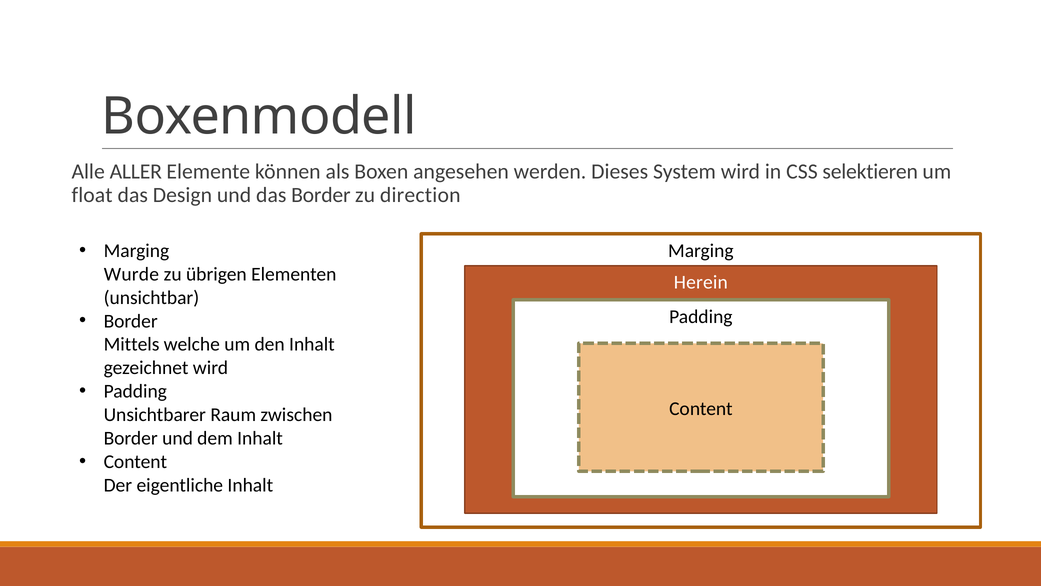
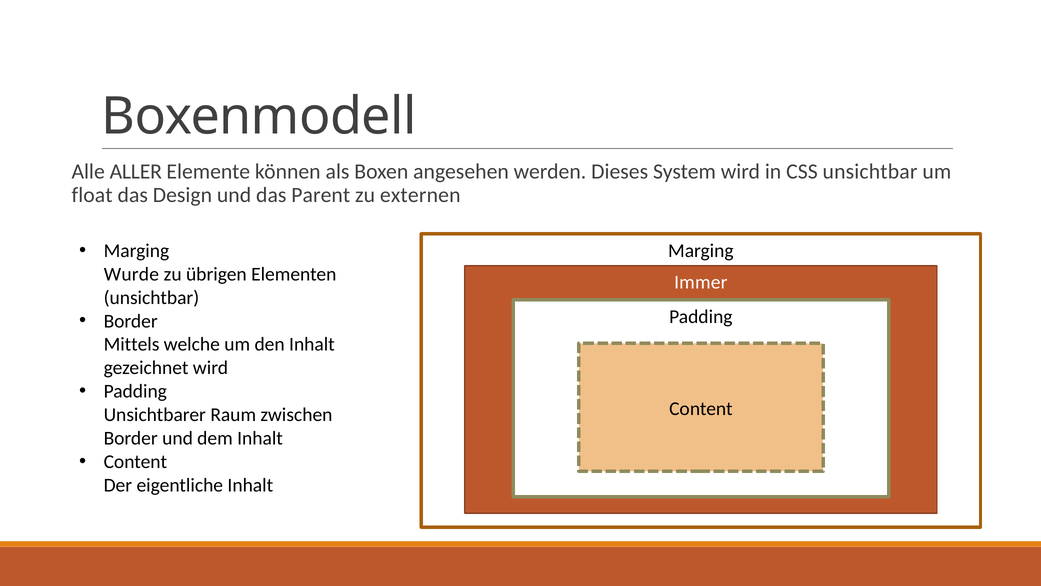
CSS selektieren: selektieren -> unsichtbar
das Border: Border -> Parent
direction: direction -> externen
Herein: Herein -> Immer
